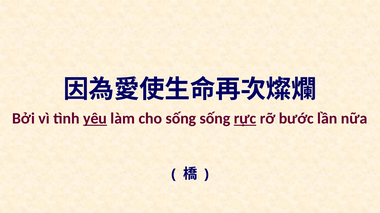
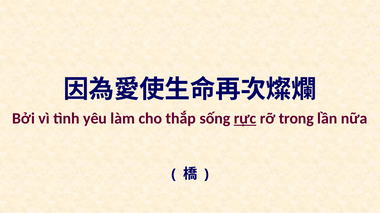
yêu underline: present -> none
cho sống: sống -> thắp
bước: bước -> trong
